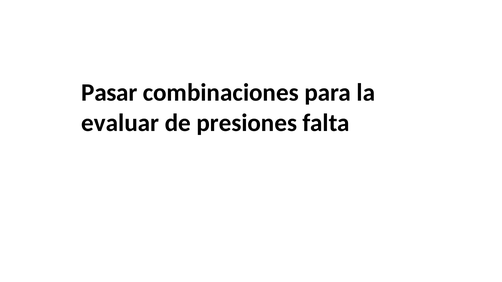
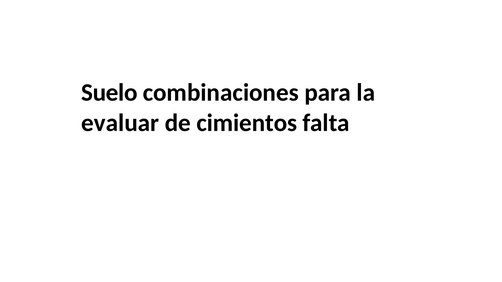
Pasar: Pasar -> Suelo
presiones: presiones -> cimientos
